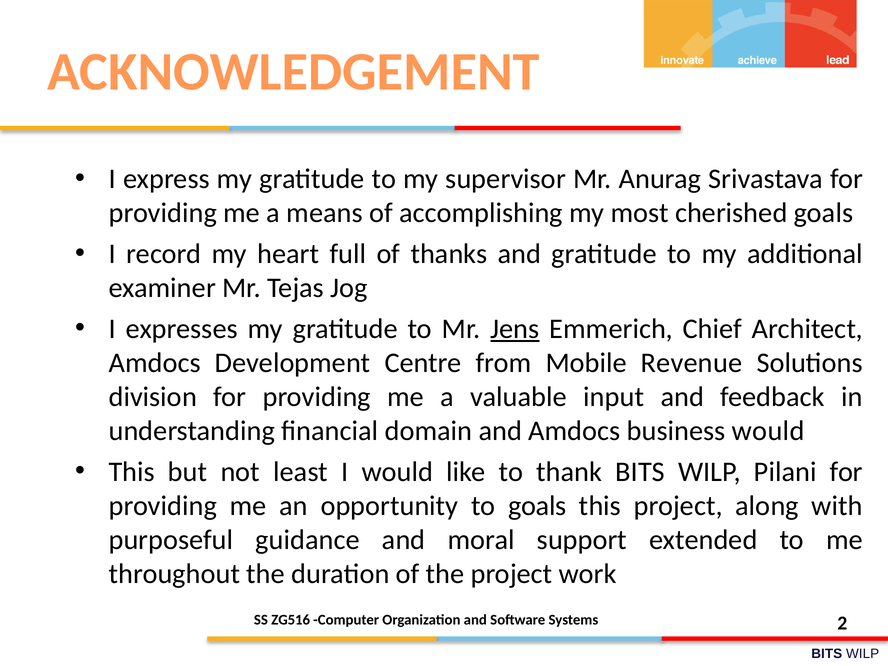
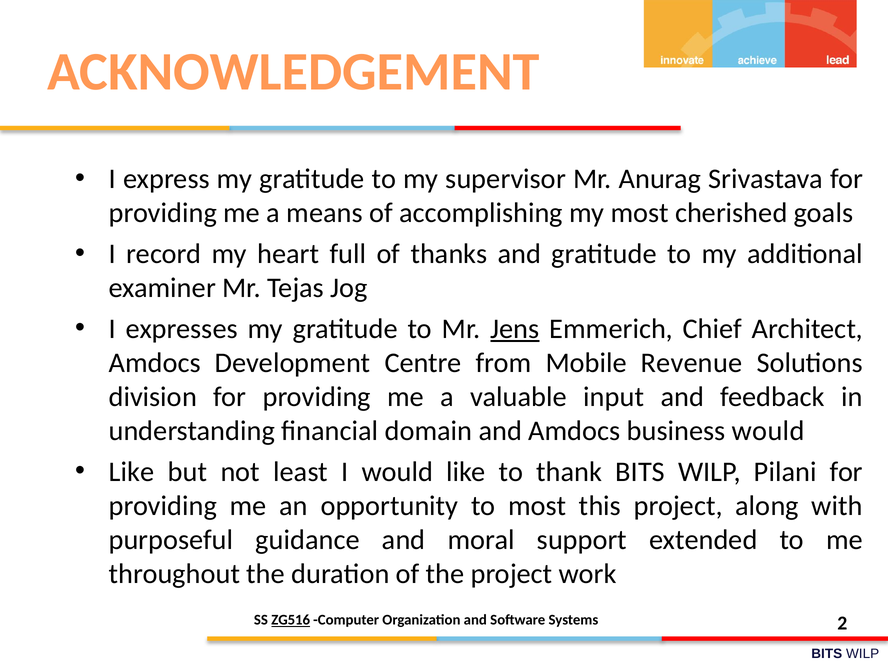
This at (132, 472): This -> Like
to goals: goals -> most
ZG516 underline: none -> present
